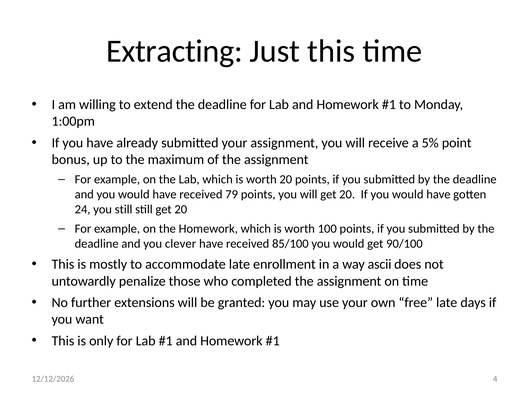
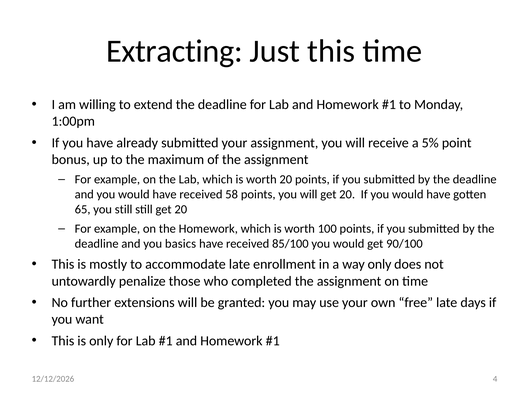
79: 79 -> 58
24: 24 -> 65
clever: clever -> basics
way ascii: ascii -> only
